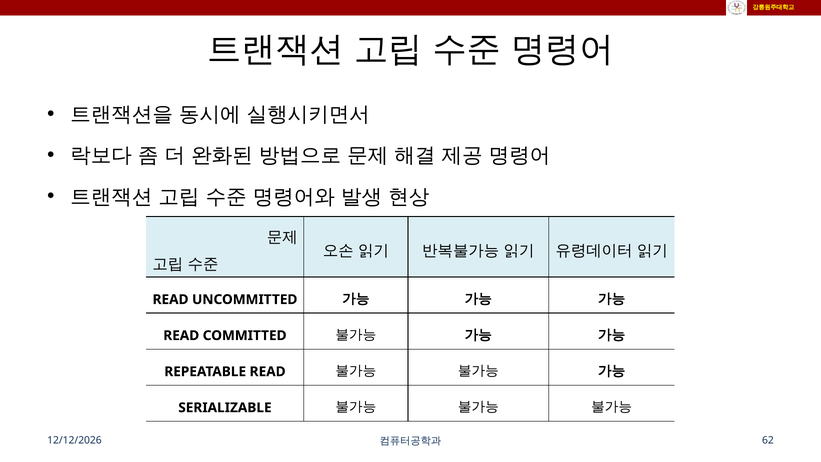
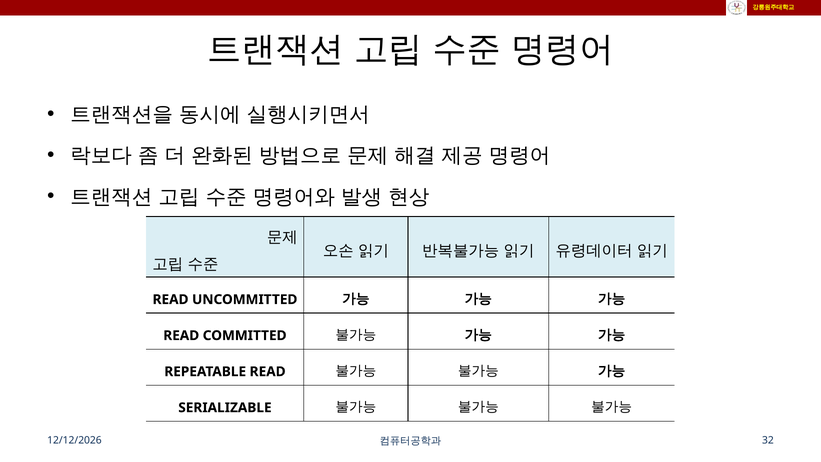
62: 62 -> 32
